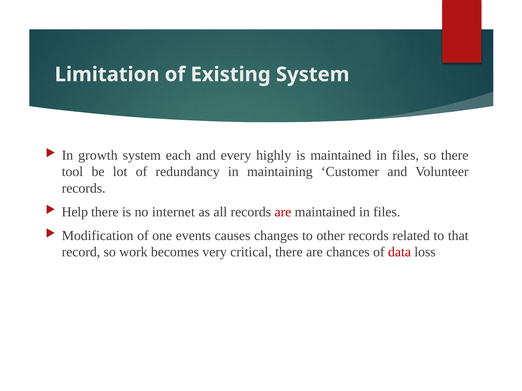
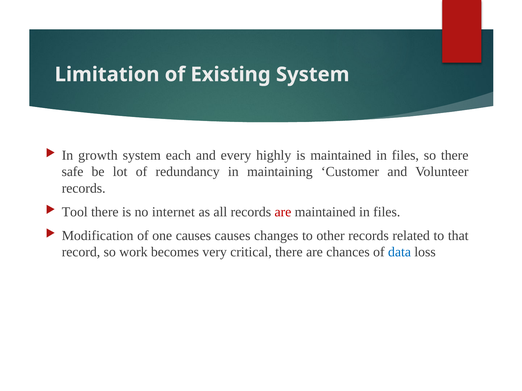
tool: tool -> safe
Help: Help -> Tool
one events: events -> causes
data colour: red -> blue
